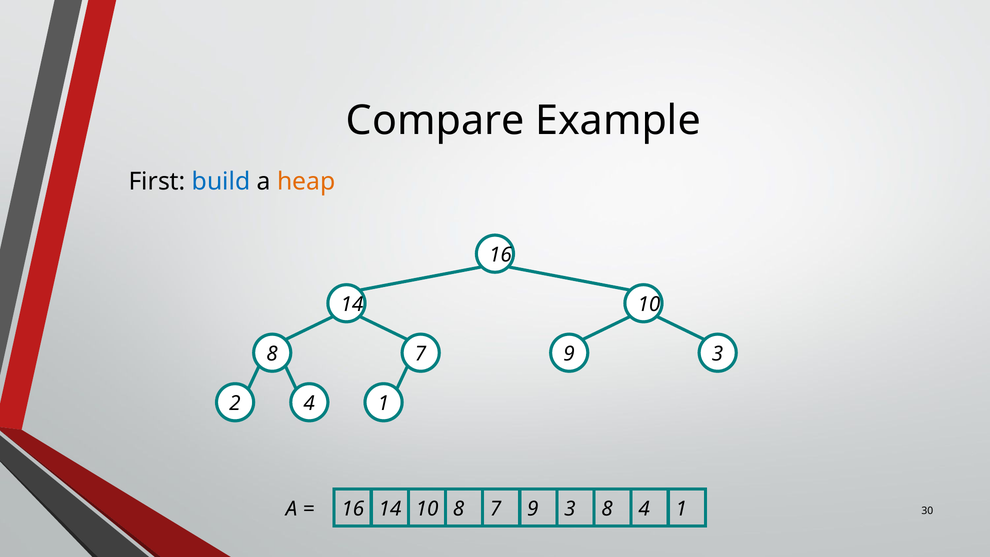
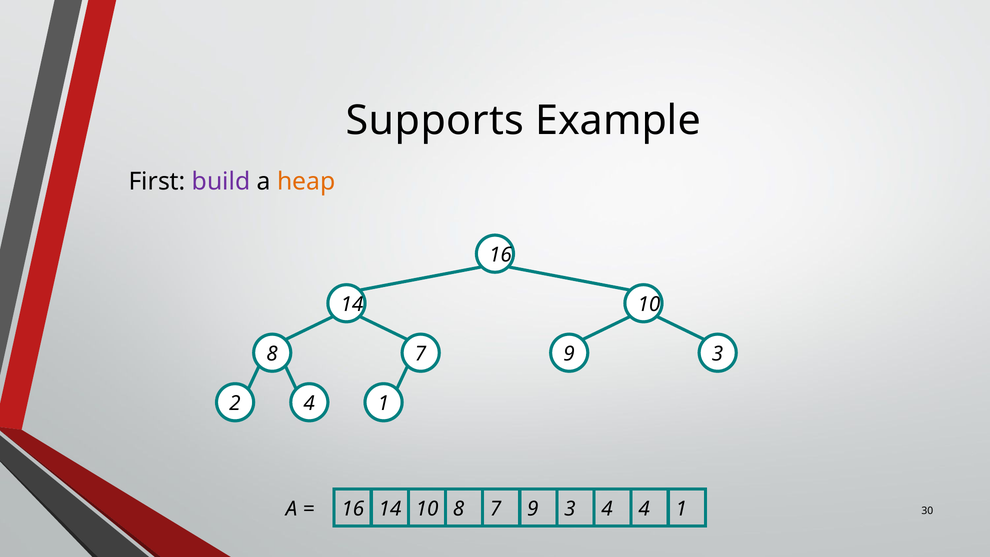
Compare: Compare -> Supports
build colour: blue -> purple
3 8: 8 -> 4
